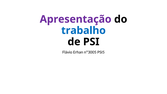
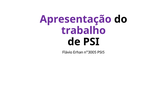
trabalho colour: blue -> purple
